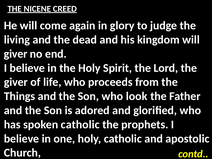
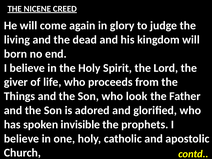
giver at (16, 54): giver -> born
spoken catholic: catholic -> invisible
